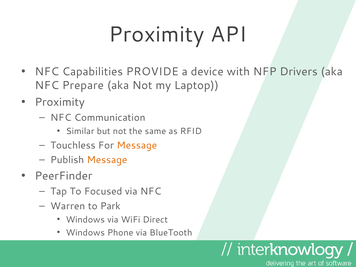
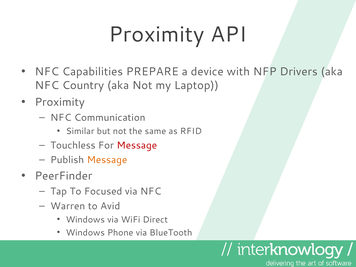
PROVIDE: PROVIDE -> PREPARE
Prepare: Prepare -> Country
Message at (137, 145) colour: orange -> red
Park: Park -> Avid
